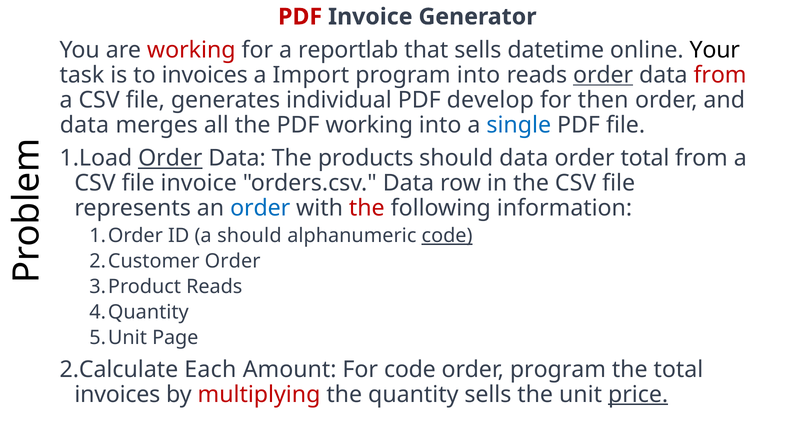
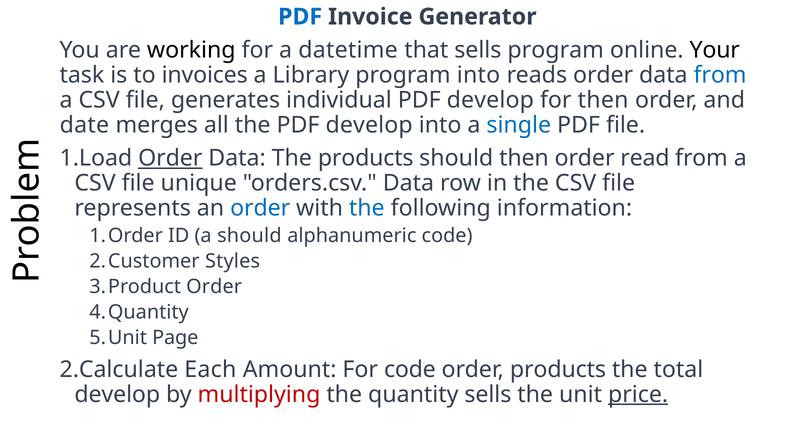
PDF at (300, 17) colour: red -> blue
working at (191, 50) colour: red -> black
reportlab: reportlab -> datetime
sells datetime: datetime -> program
Import: Import -> Library
order at (603, 75) underline: present -> none
from at (720, 75) colour: red -> blue
data at (84, 125): data -> date
the PDF working: working -> develop
should data: data -> then
order total: total -> read
file invoice: invoice -> unique
the at (367, 208) colour: red -> blue
code at (447, 236) underline: present -> none
Order at (233, 261): Order -> Styles
Reads at (214, 287): Reads -> Order
order program: program -> products
invoices at (117, 395): invoices -> develop
